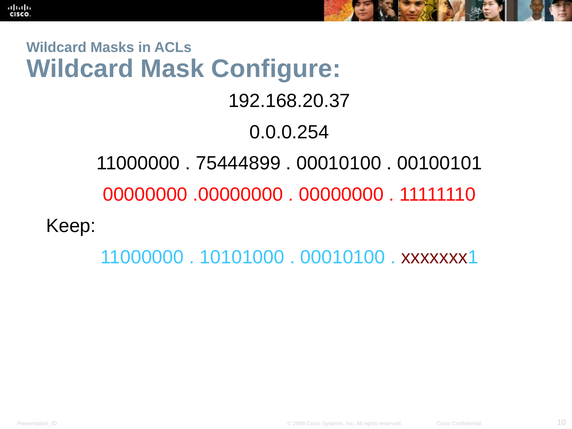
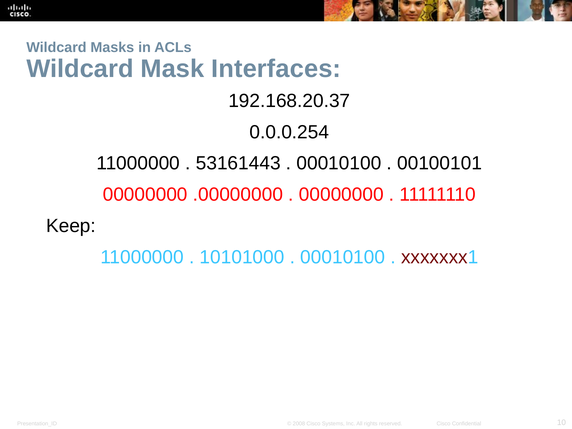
Configure: Configure -> Interfaces
75444899: 75444899 -> 53161443
